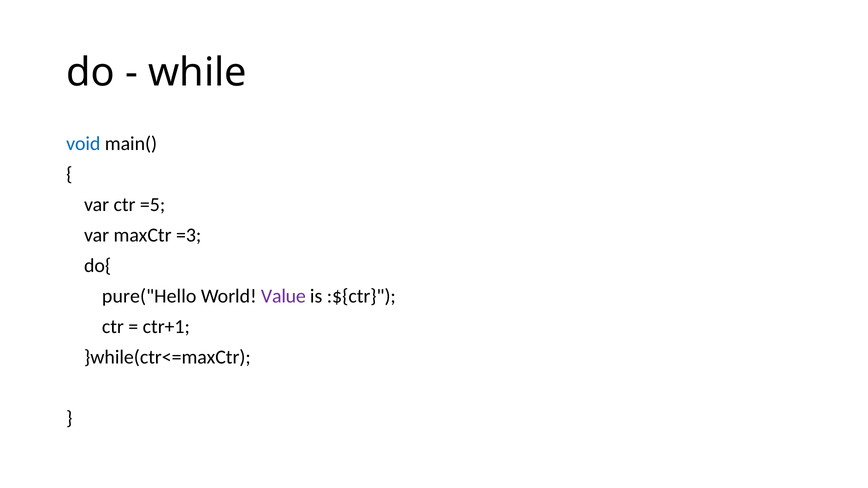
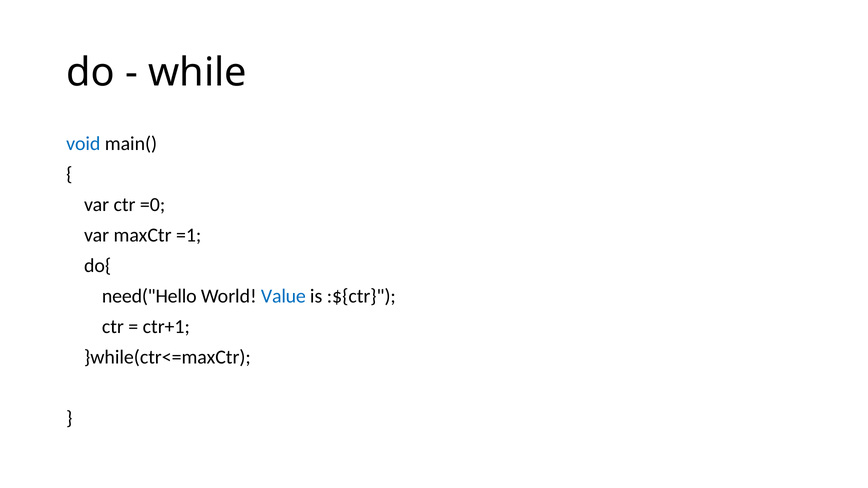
=5: =5 -> =0
=3: =3 -> =1
pure("Hello: pure("Hello -> need("Hello
Value colour: purple -> blue
